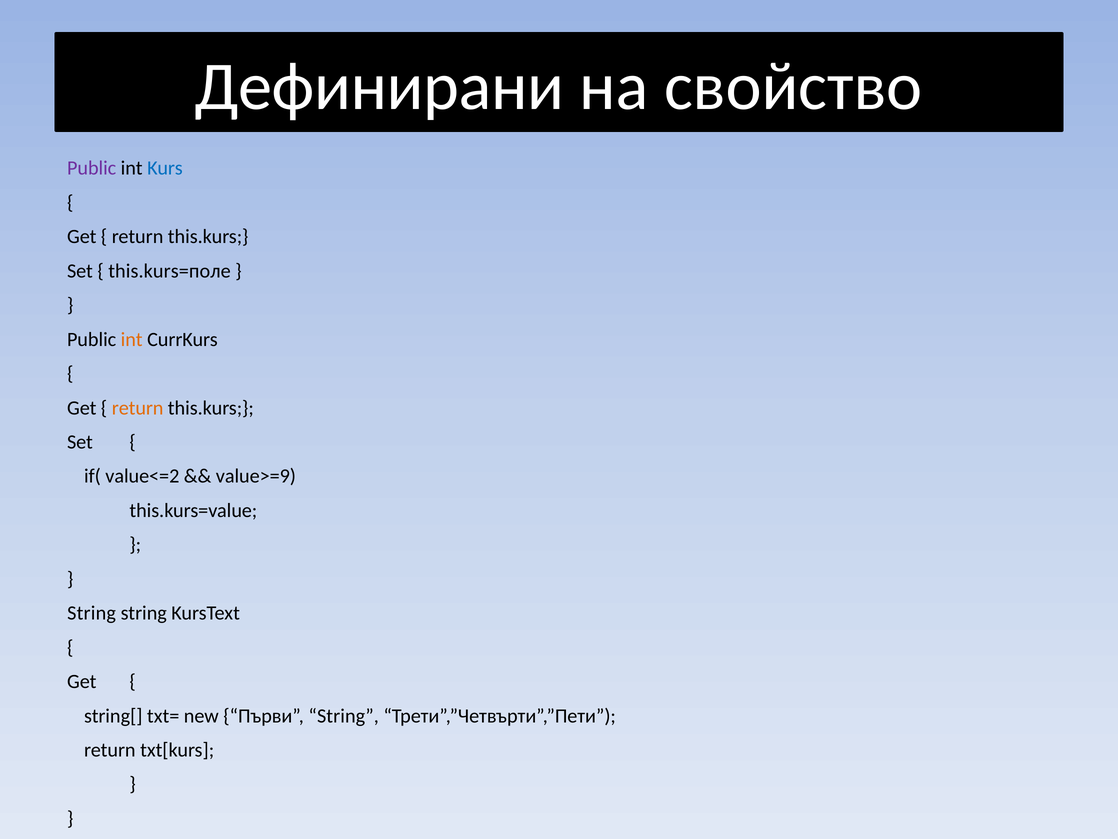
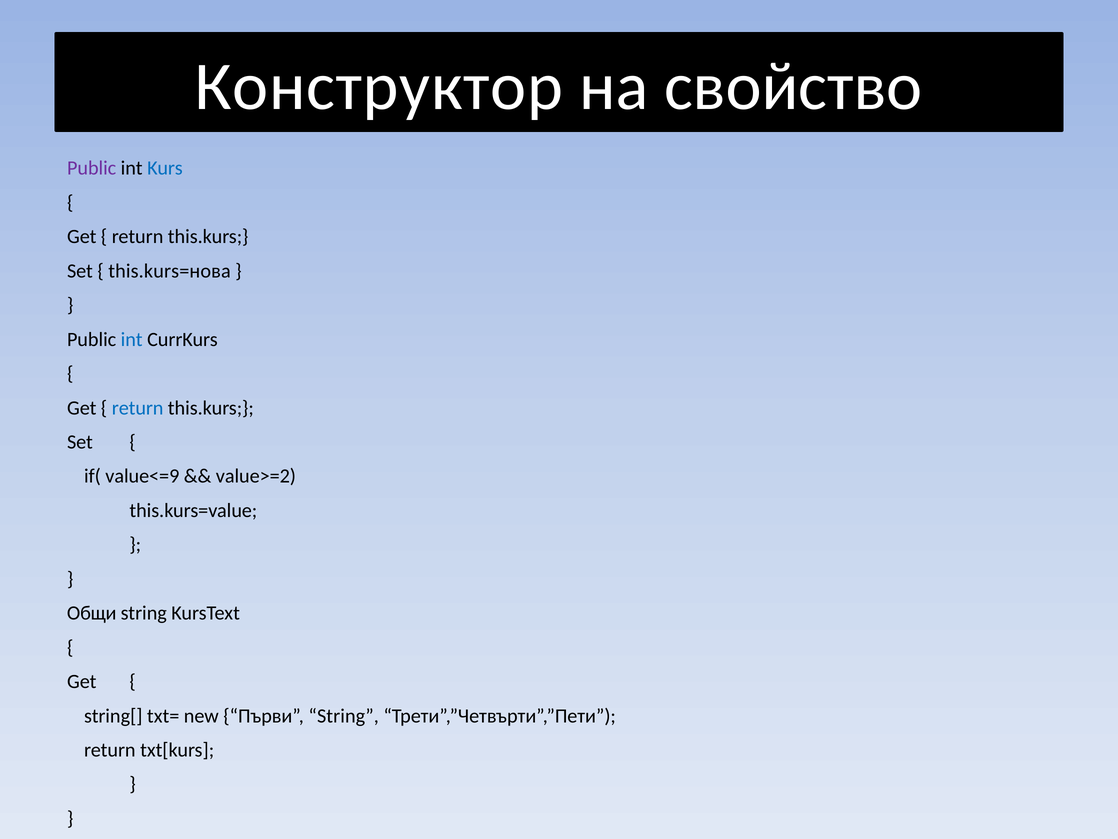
Дефинирани: Дефинирани -> Конструктор
this.kurs=поле: this.kurs=поле -> this.kurs=нова
int at (132, 339) colour: orange -> blue
return at (138, 408) colour: orange -> blue
value<=2: value<=2 -> value<=9
value>=9: value>=9 -> value>=2
String at (92, 613): String -> Общи
